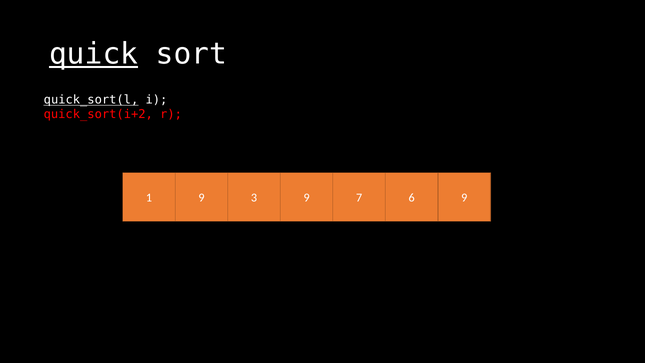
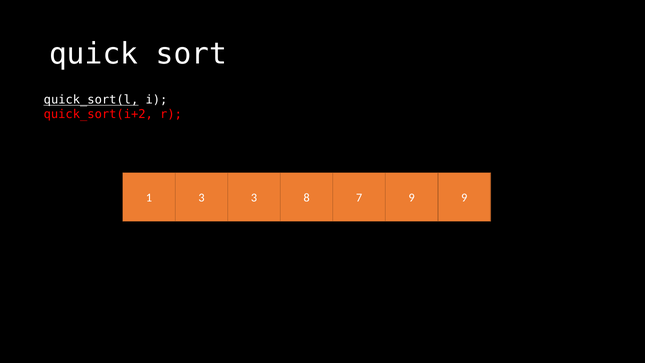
quick underline: present -> none
1 9: 9 -> 3
3 9: 9 -> 8
7 6: 6 -> 9
